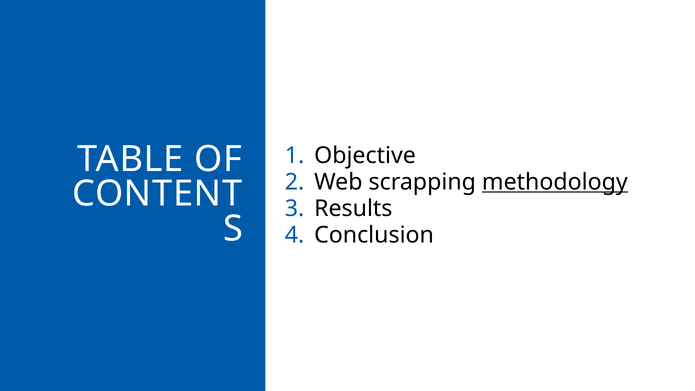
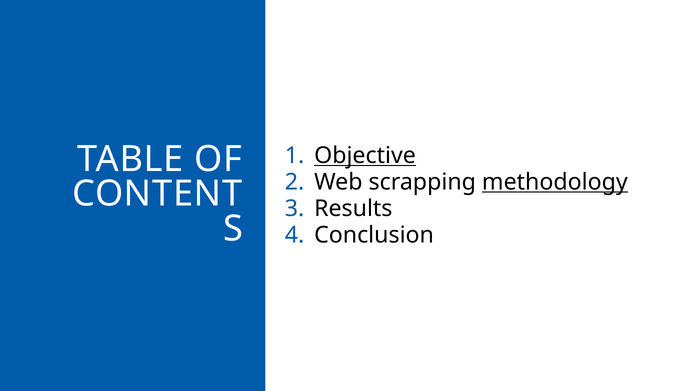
Objective underline: none -> present
